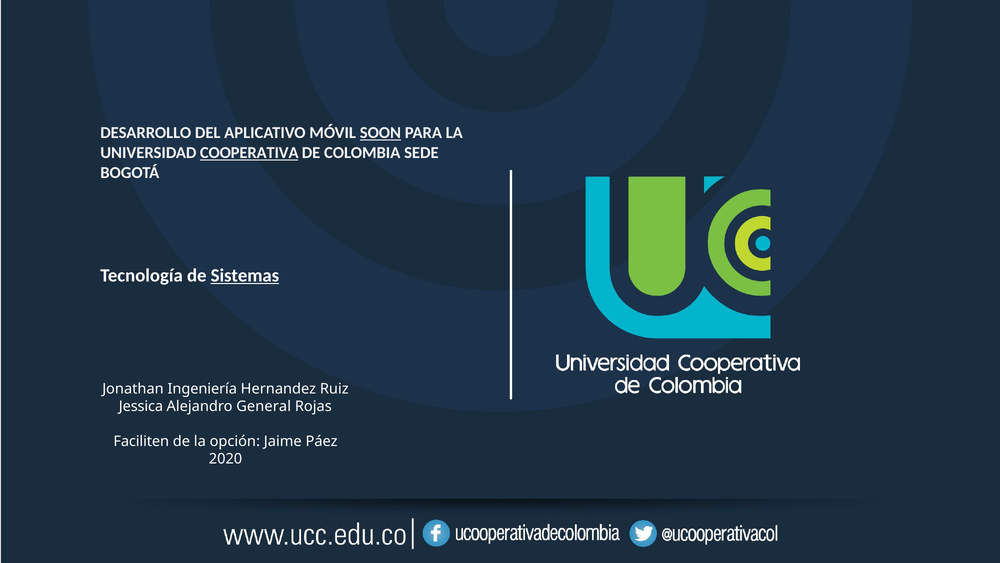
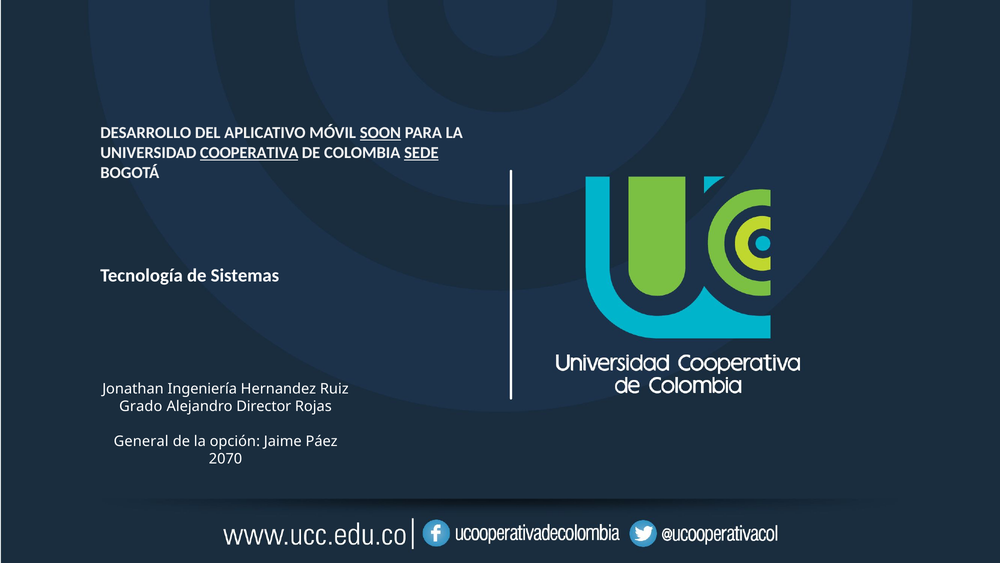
SEDE underline: none -> present
Sistemas underline: present -> none
Jessica: Jessica -> Grado
General: General -> Director
Faciliten: Faciliten -> General
2020: 2020 -> 2070
